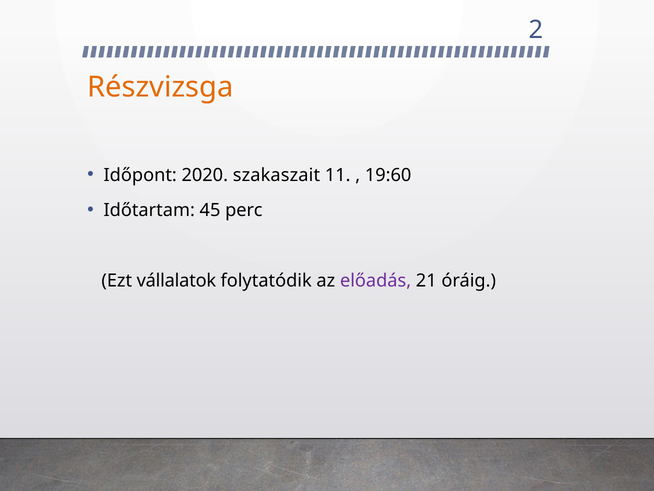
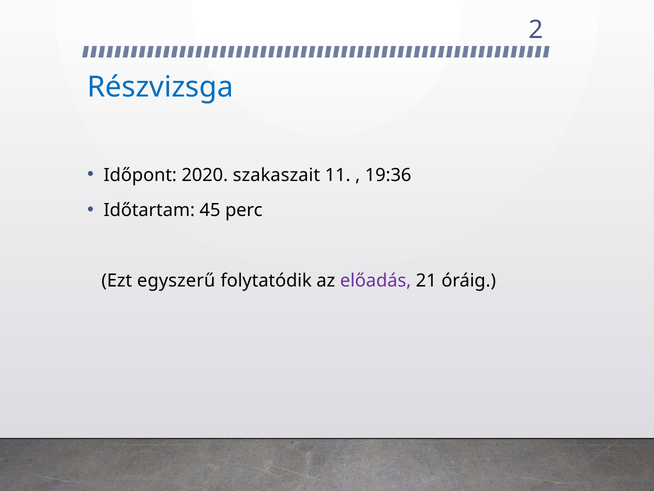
Részvizsga colour: orange -> blue
19:60: 19:60 -> 19:36
vállalatok: vállalatok -> egyszerű
